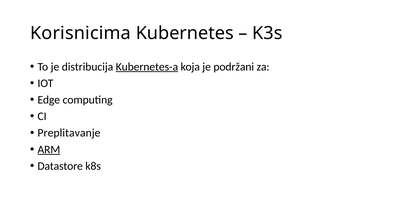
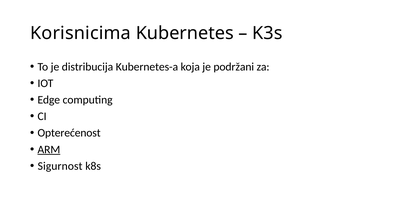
Kubernetes-a underline: present -> none
Preplitavanje: Preplitavanje -> Opterećenost
Datastore: Datastore -> Sigurnost
